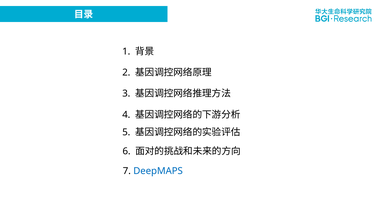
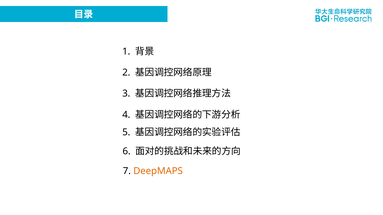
DeepMAPS colour: blue -> orange
